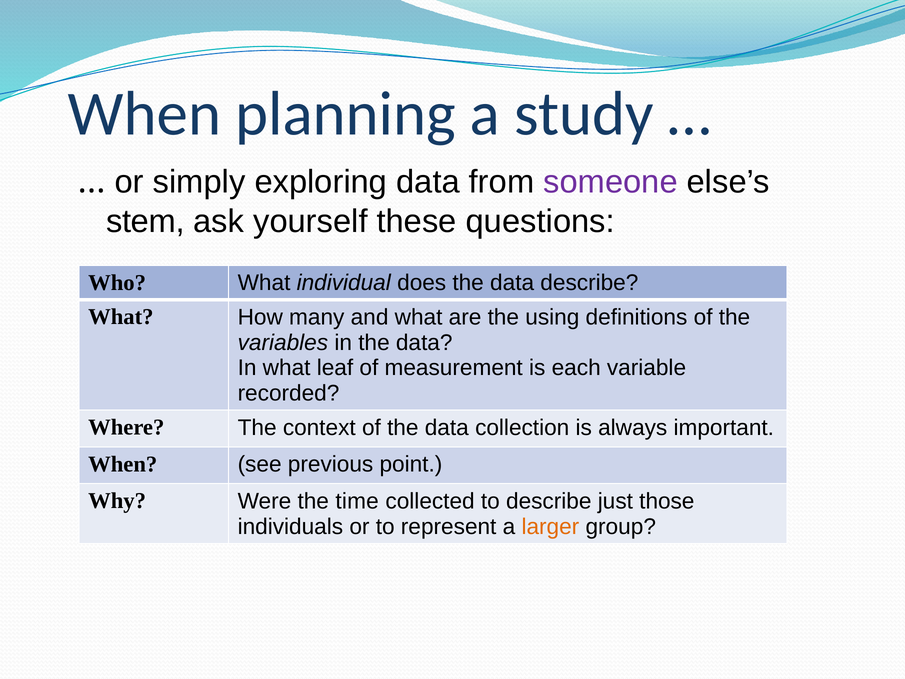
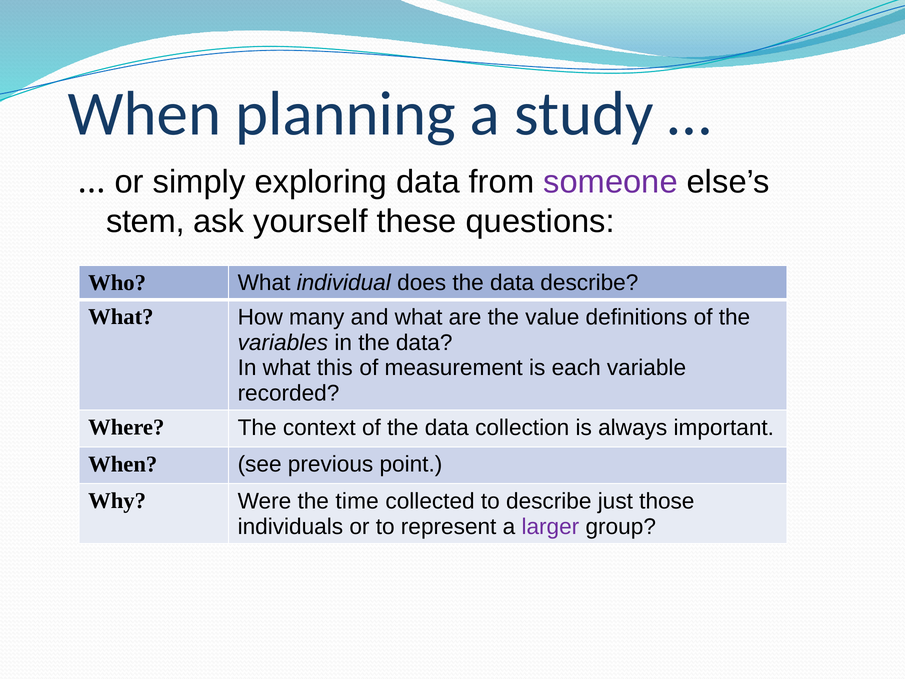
using: using -> value
leaf: leaf -> this
larger colour: orange -> purple
